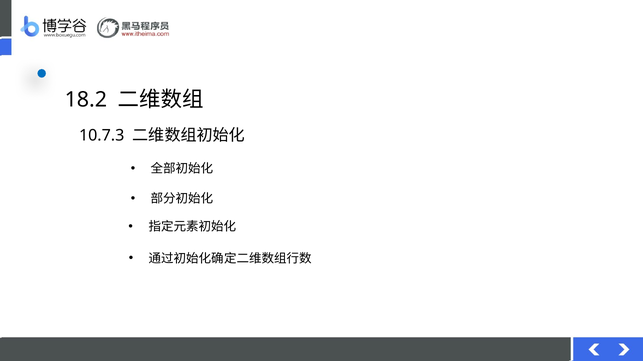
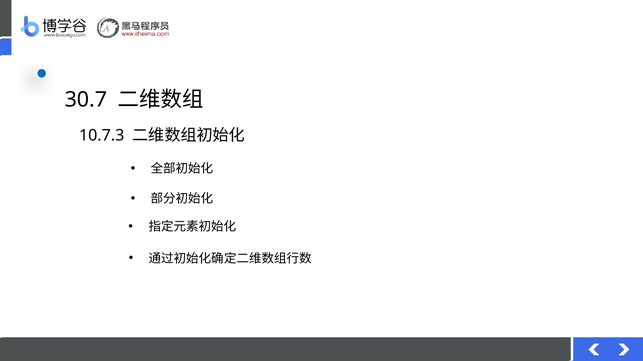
18.2: 18.2 -> 30.7
